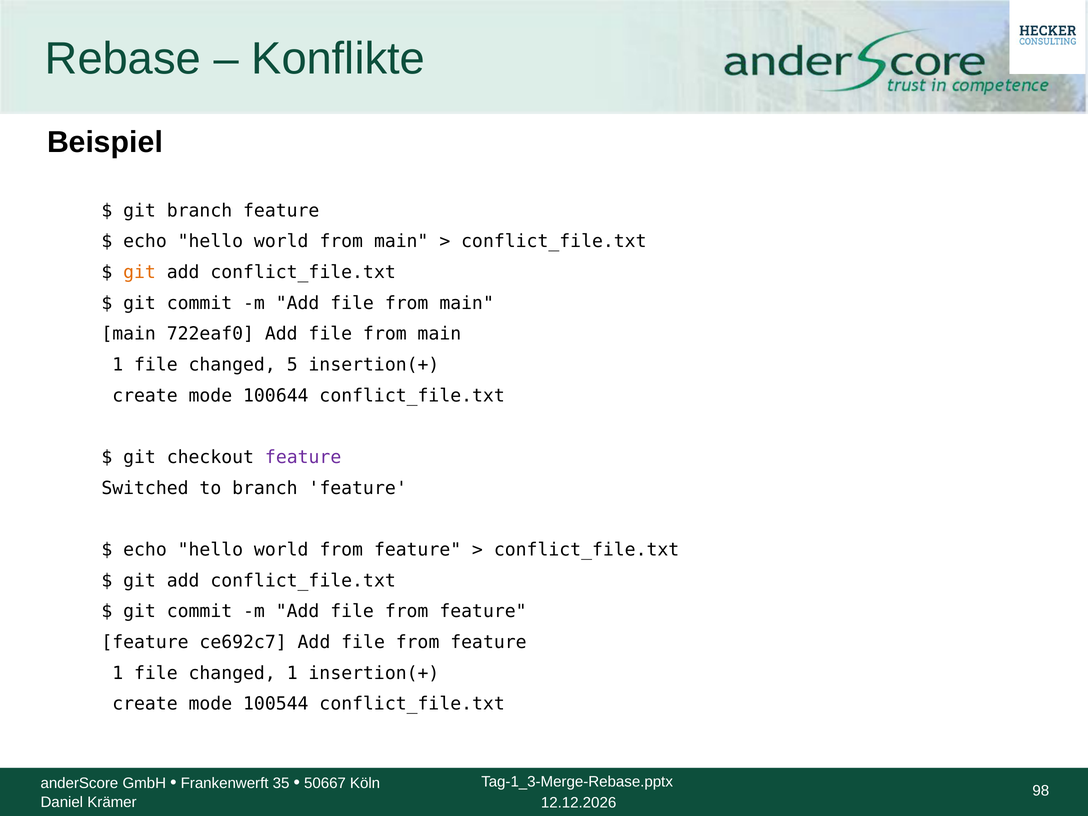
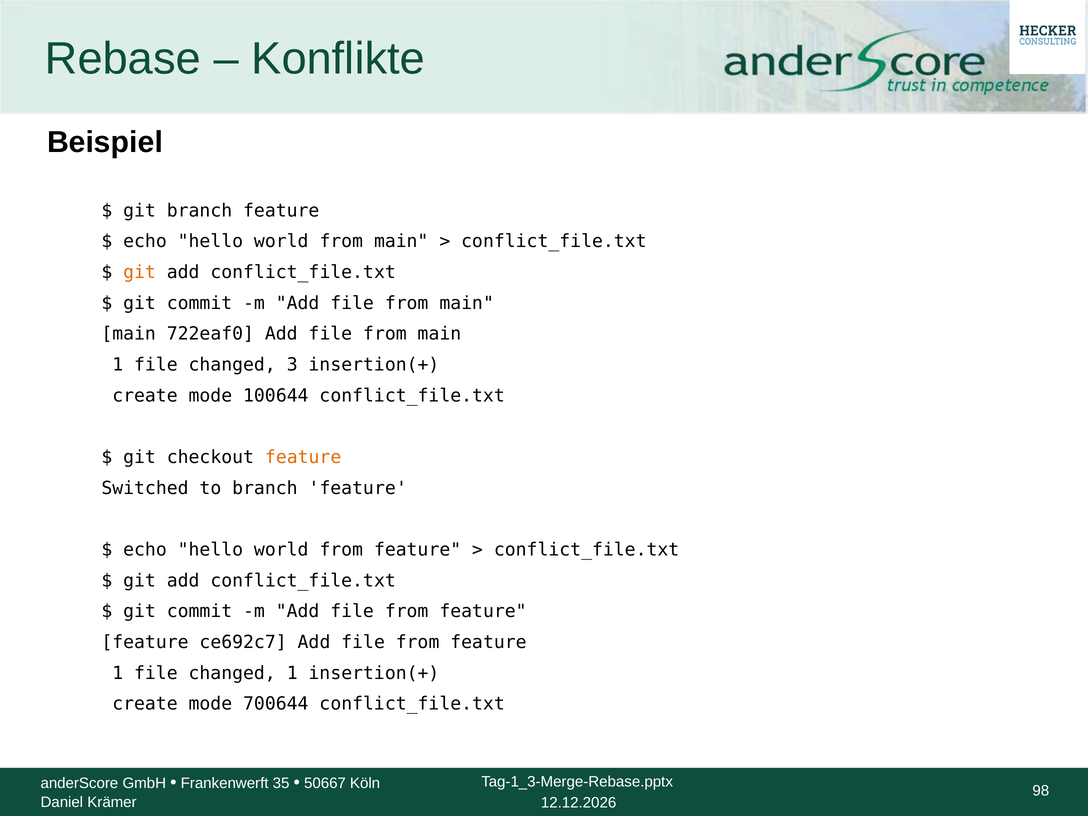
5: 5 -> 3
feature at (303, 457) colour: purple -> orange
100544: 100544 -> 700644
